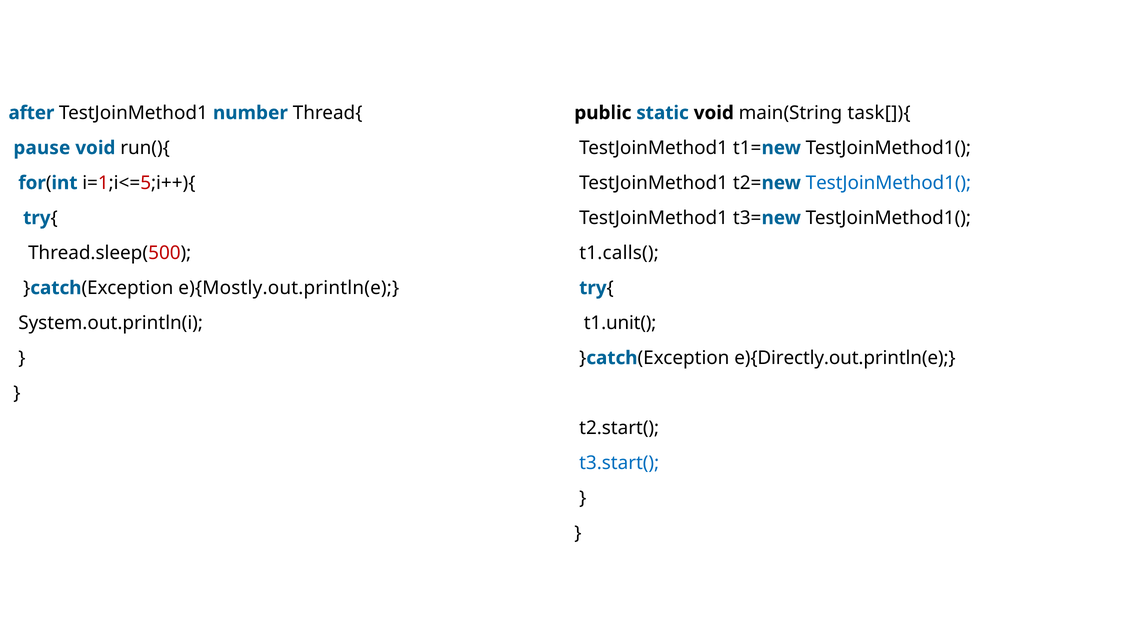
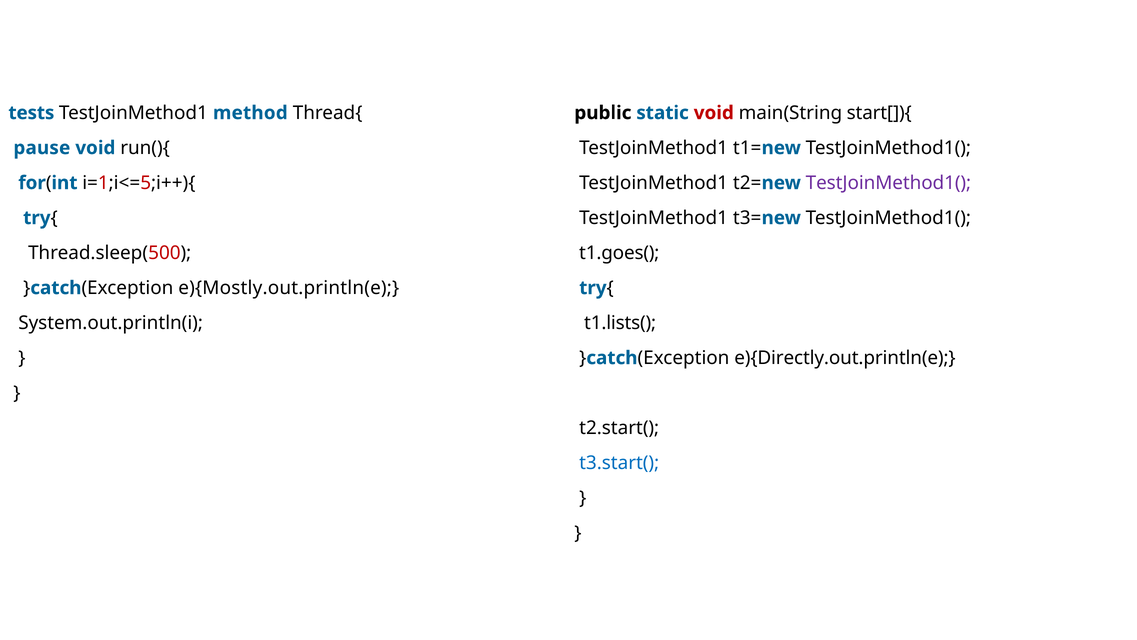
after: after -> tests
number: number -> method
void at (714, 113) colour: black -> red
task[]){: task[]){ -> start[]){
TestJoinMethod1( at (888, 183) colour: blue -> purple
t1.calls(: t1.calls( -> t1.goes(
t1.unit(: t1.unit( -> t1.lists(
